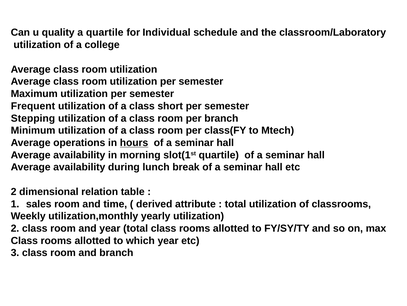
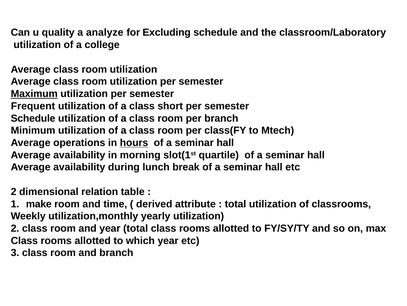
a quartile: quartile -> analyze
Individual: Individual -> Excluding
Maximum underline: none -> present
Stepping at (33, 118): Stepping -> Schedule
sales: sales -> make
